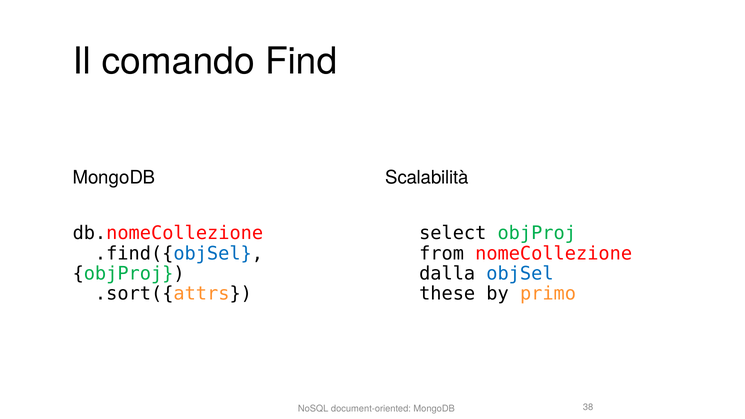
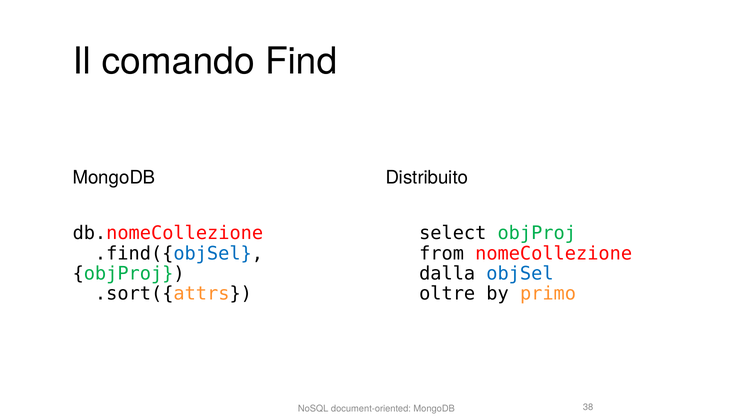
Scalabilità: Scalabilità -> Distribuito
these: these -> oltre
